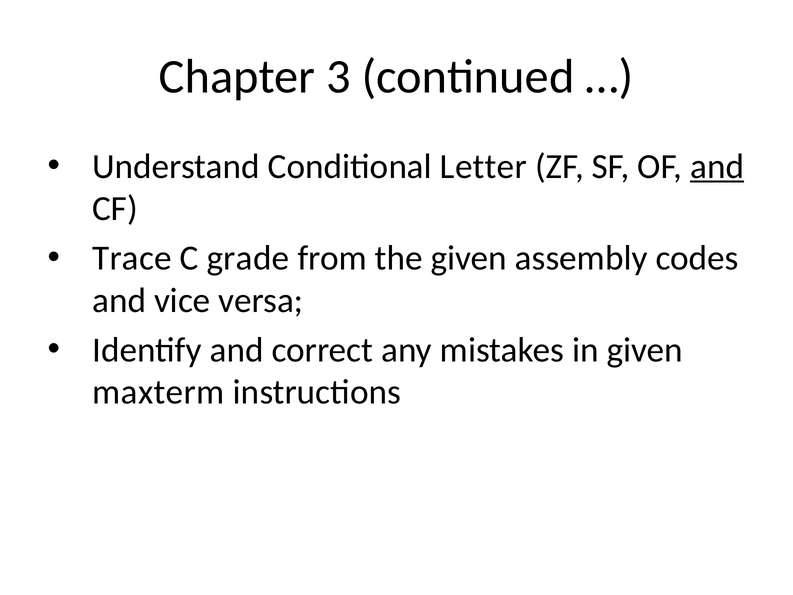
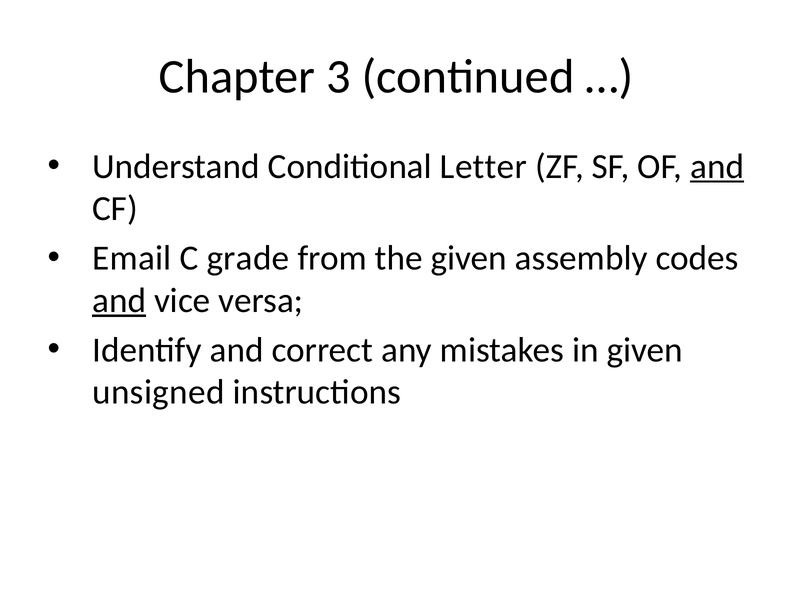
Trace: Trace -> Email
and at (119, 300) underline: none -> present
maxterm: maxterm -> unsigned
